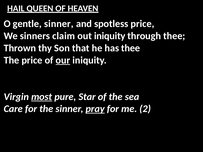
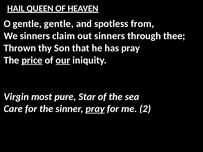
gentle sinner: sinner -> gentle
spotless price: price -> from
out iniquity: iniquity -> sinners
has thee: thee -> pray
price at (32, 60) underline: none -> present
most underline: present -> none
